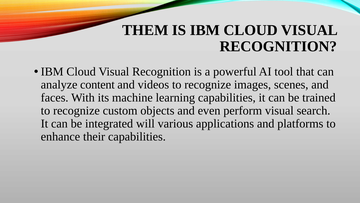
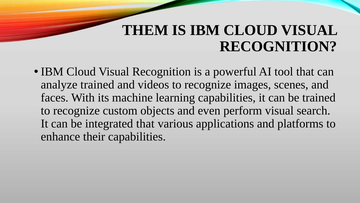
analyze content: content -> trained
integrated will: will -> that
